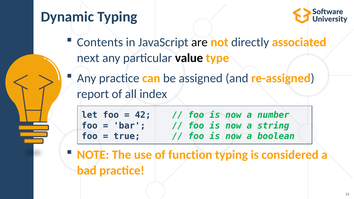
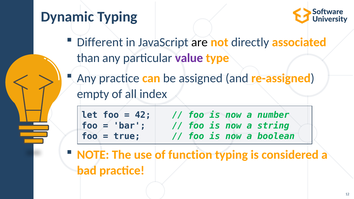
Contents: Contents -> Different
next: next -> than
value colour: black -> purple
report: report -> empty
